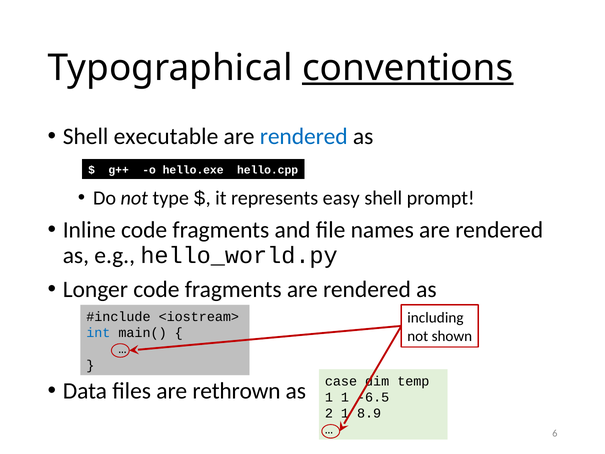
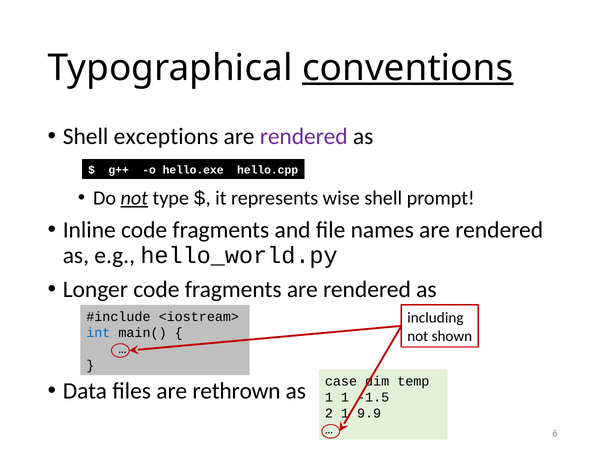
executable: executable -> exceptions
rendered at (304, 136) colour: blue -> purple
not at (134, 198) underline: none -> present
easy: easy -> wise
-6.5: -6.5 -> -1.5
8.9: 8.9 -> 9.9
